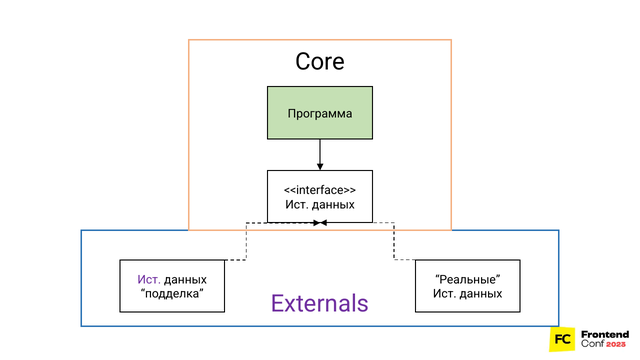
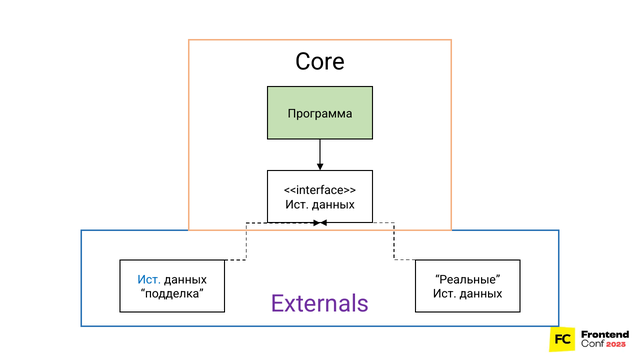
Ист at (149, 280) colour: purple -> blue
